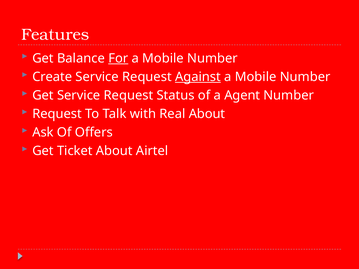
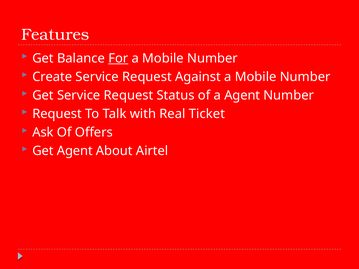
Against underline: present -> none
Real About: About -> Ticket
Get Ticket: Ticket -> Agent
